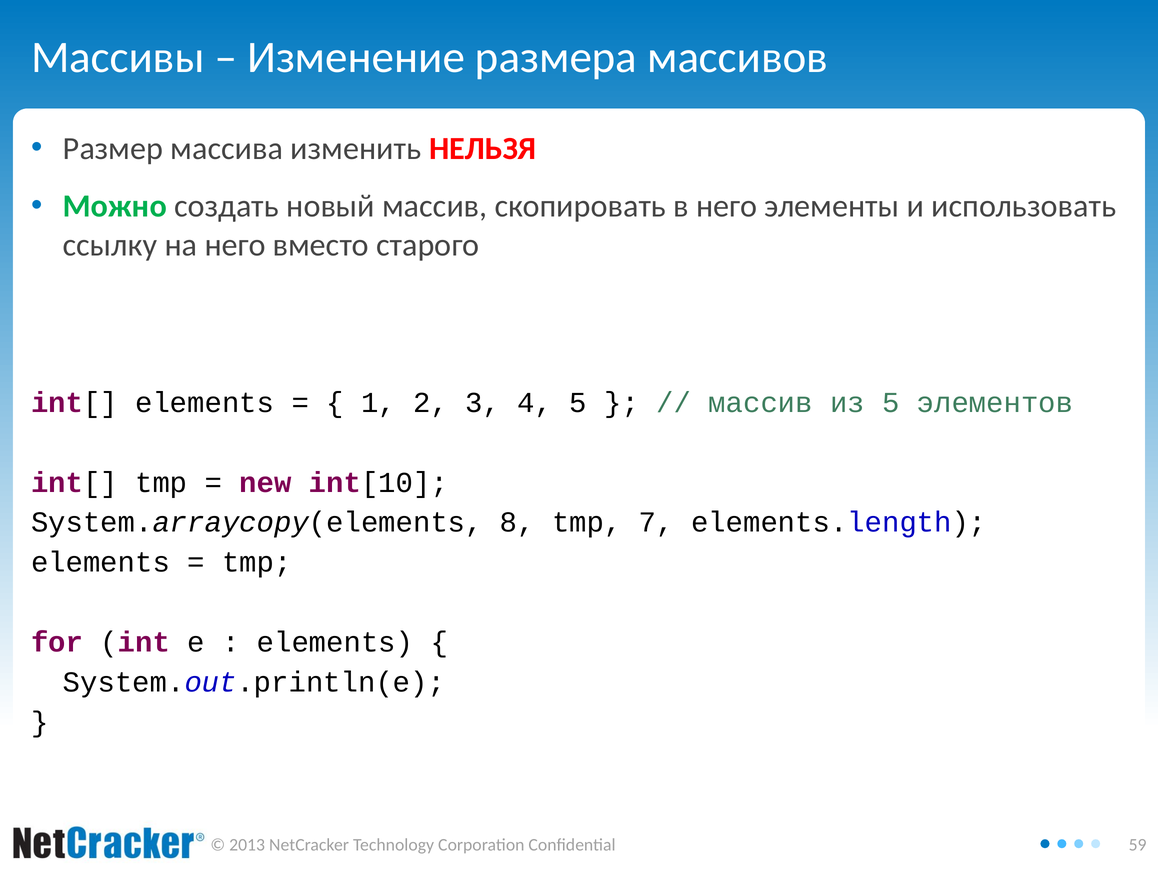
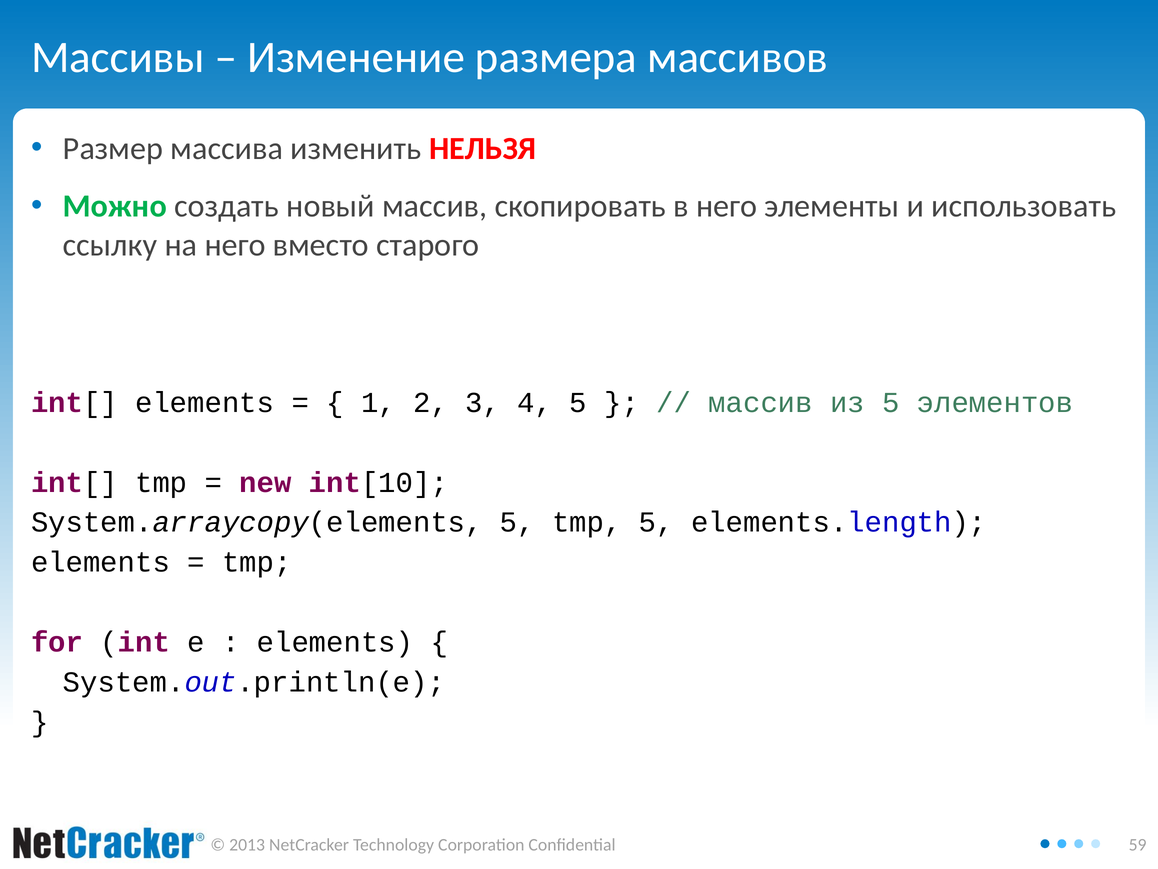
System.arraycopy(elements 8: 8 -> 5
tmp 7: 7 -> 5
